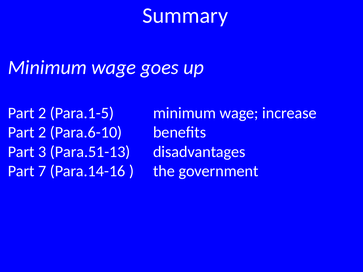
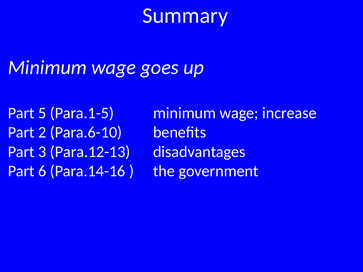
2 at (42, 113): 2 -> 5
Para.51-13: Para.51-13 -> Para.12-13
7: 7 -> 6
